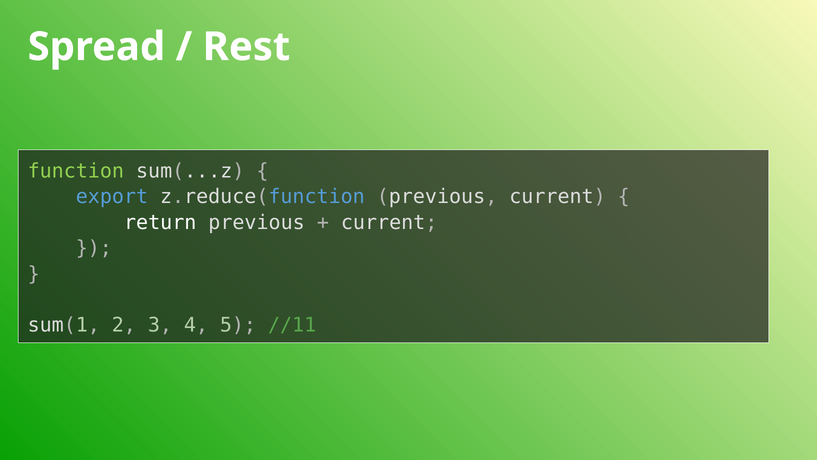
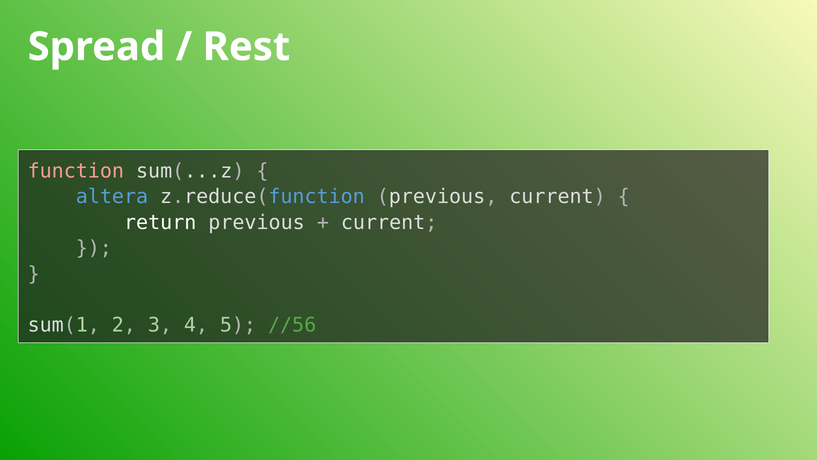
function colour: light green -> pink
export: export -> altera
//11: //11 -> //56
